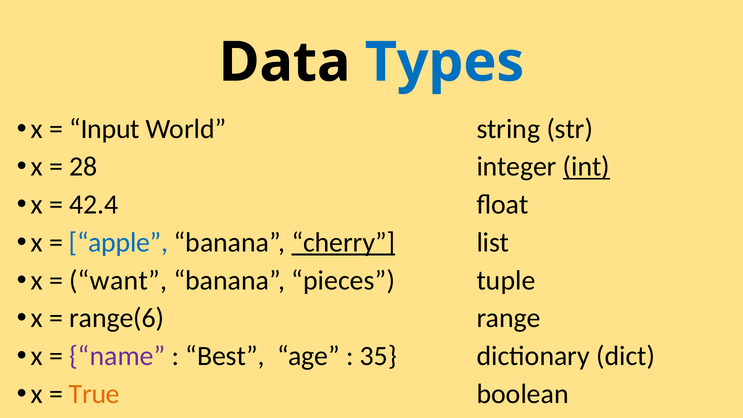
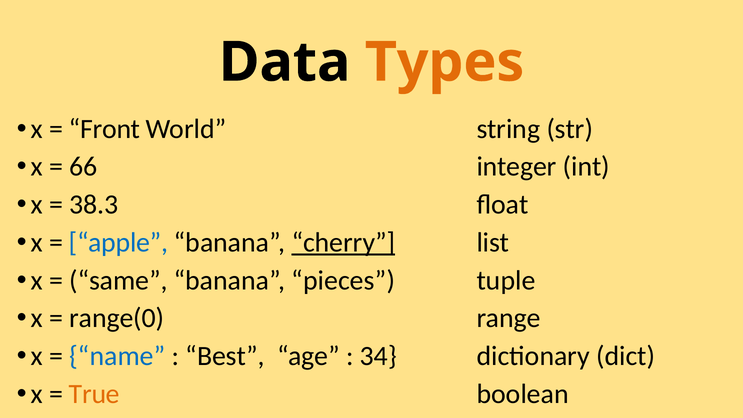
Types colour: blue -> orange
Input: Input -> Front
28: 28 -> 66
int underline: present -> none
42.4: 42.4 -> 38.3
want: want -> same
range(6: range(6 -> range(0
name colour: purple -> blue
35: 35 -> 34
